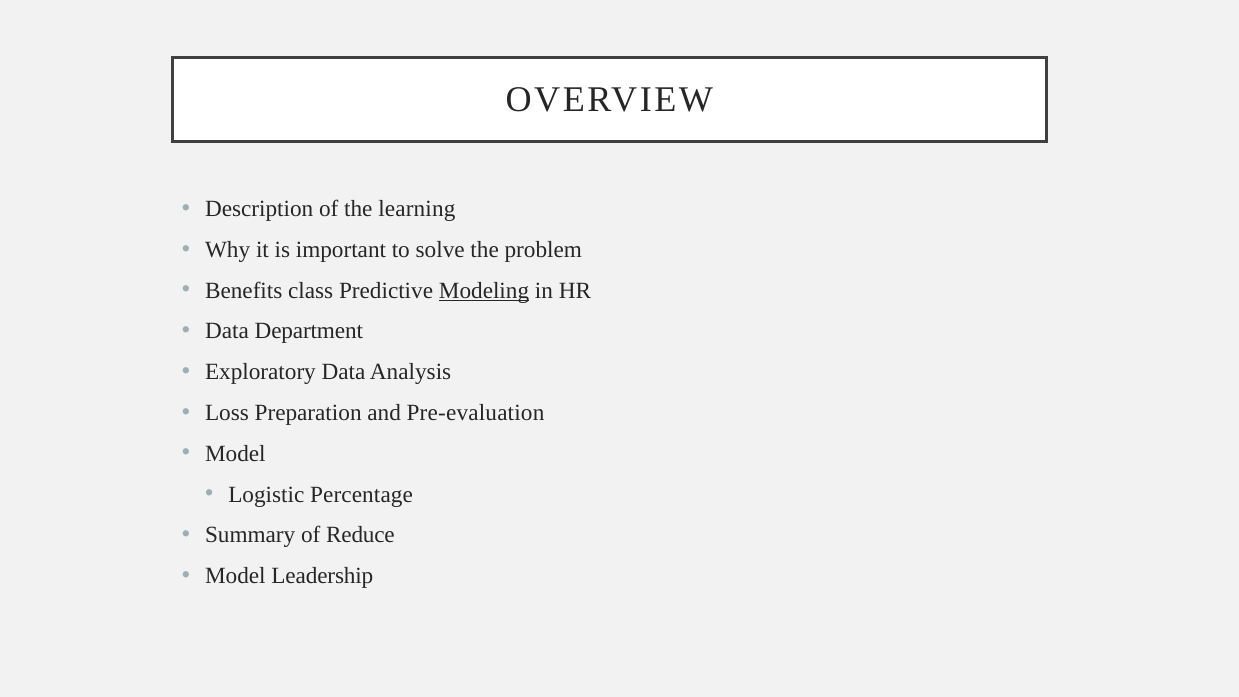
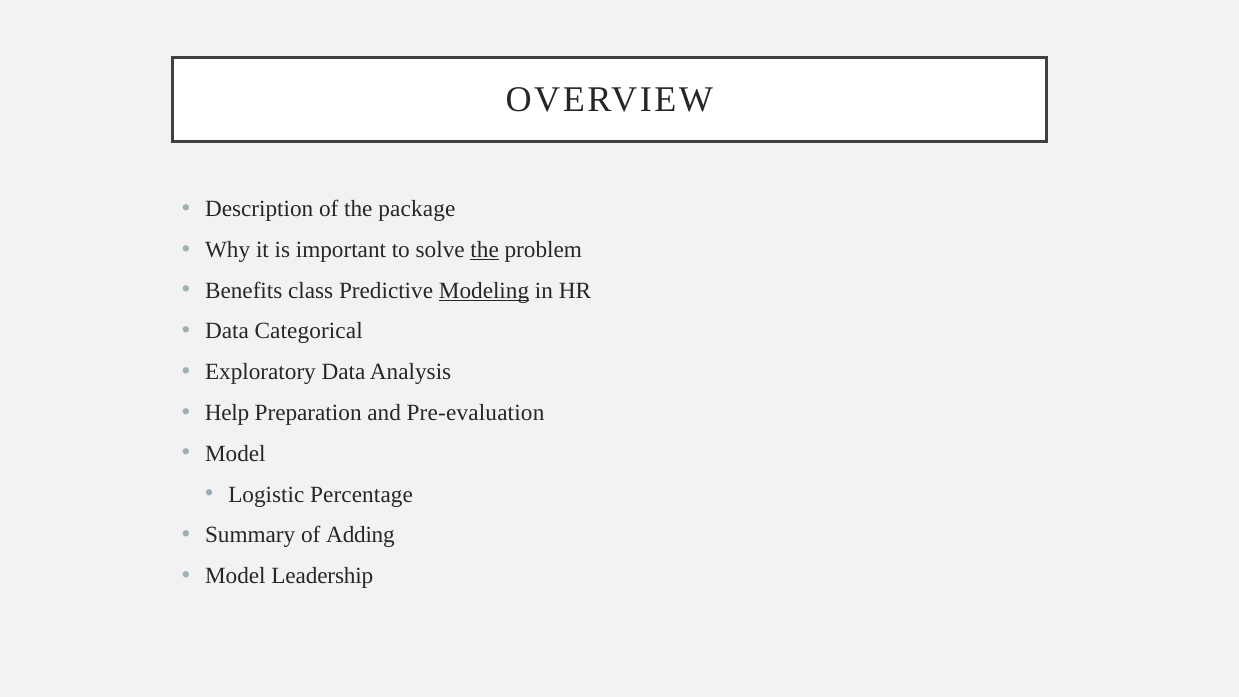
learning: learning -> package
the at (485, 250) underline: none -> present
Department: Department -> Categorical
Loss: Loss -> Help
Reduce: Reduce -> Adding
